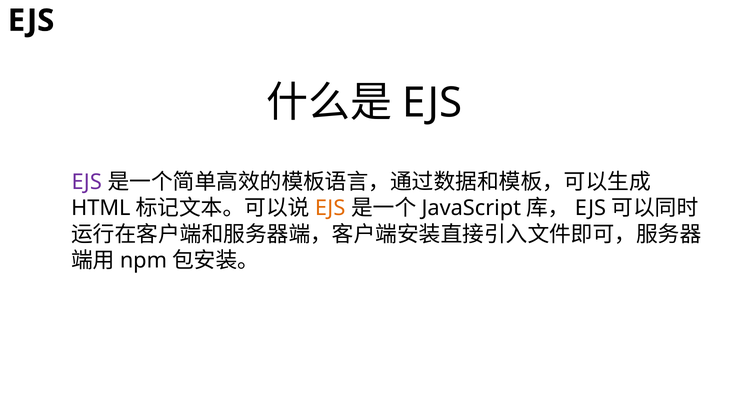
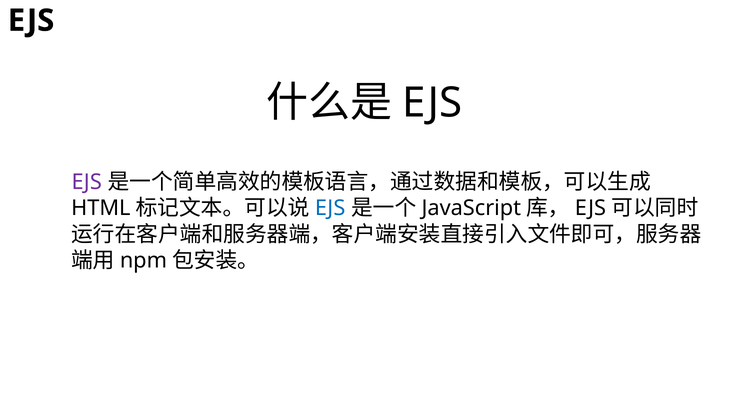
EJS at (330, 208) colour: orange -> blue
